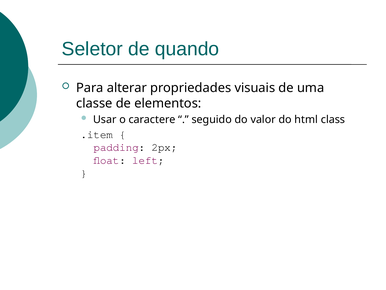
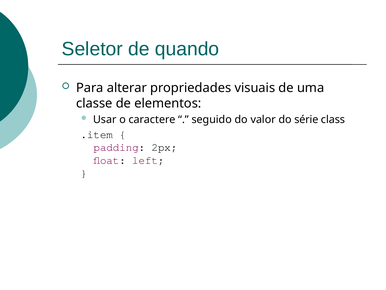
html: html -> série
